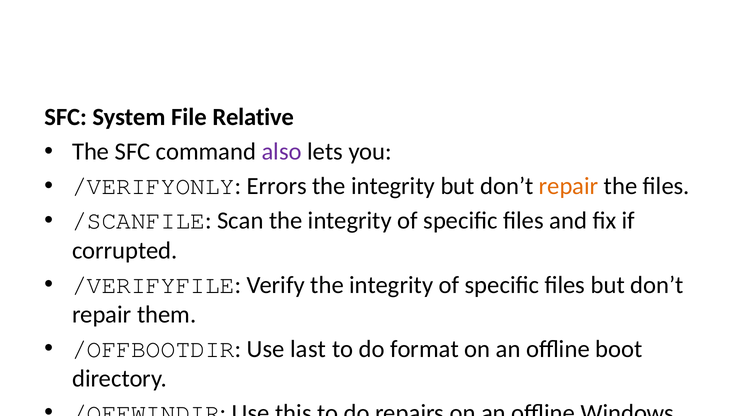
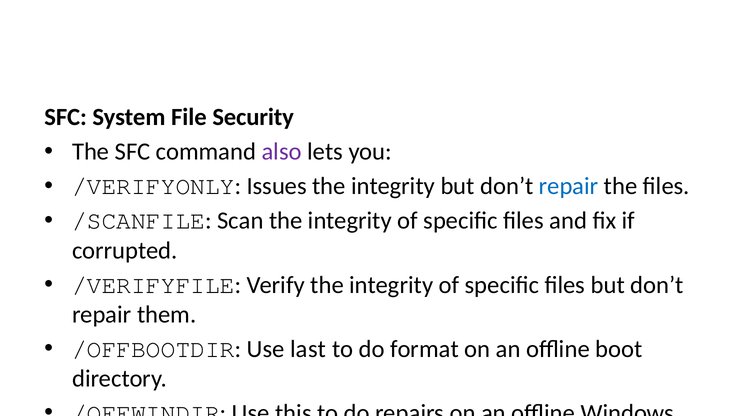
Relative: Relative -> Security
Errors: Errors -> Issues
repair at (569, 186) colour: orange -> blue
